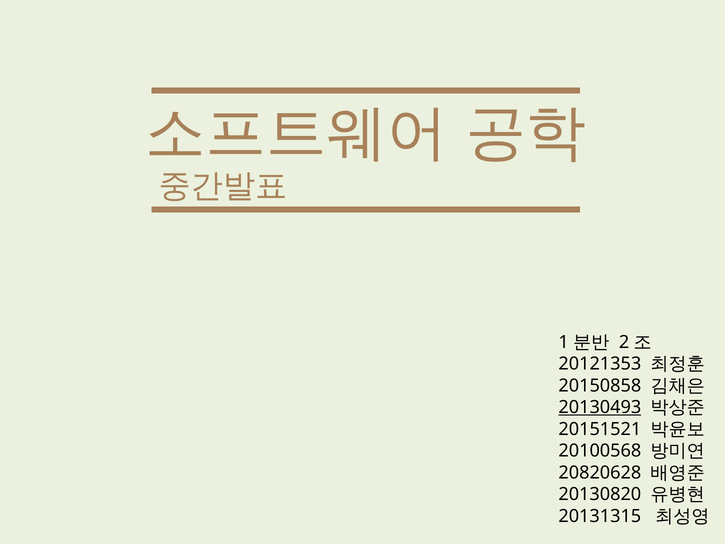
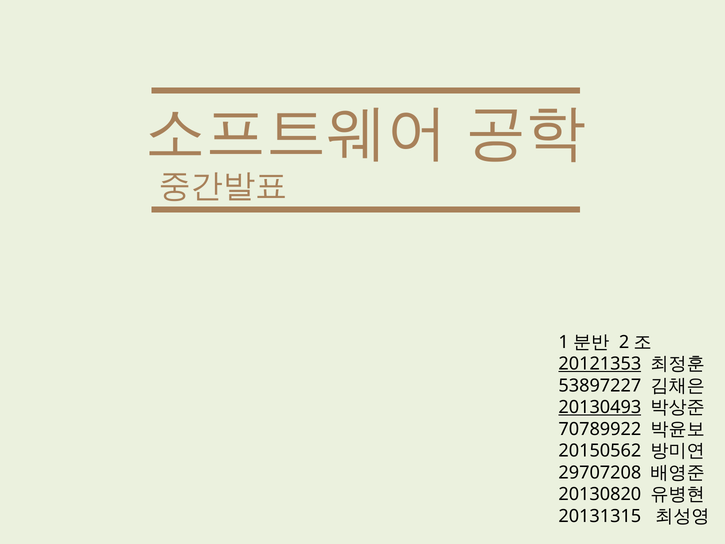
20121353 underline: none -> present
20150858: 20150858 -> 53897227
20151521: 20151521 -> 70789922
20100568: 20100568 -> 20150562
20820628: 20820628 -> 29707208
